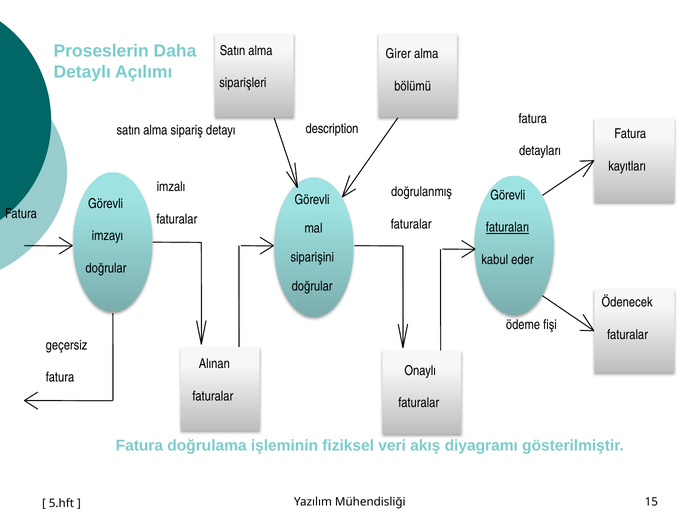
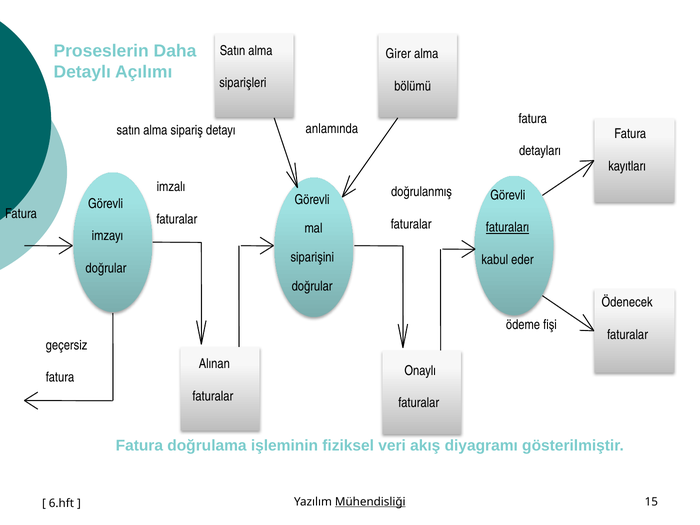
description: description -> anlamında
Mühendisliği underline: none -> present
5.hft: 5.hft -> 6.hft
